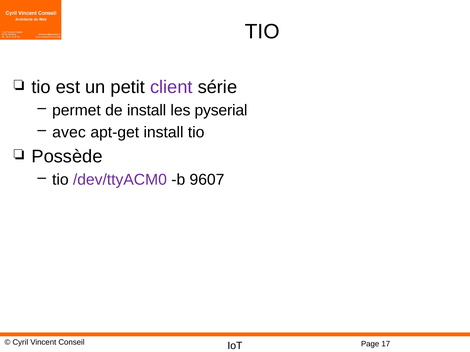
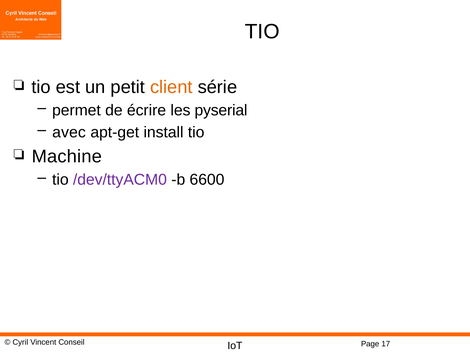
client colour: purple -> orange
de install: install -> écrire
Possède: Possède -> Machine
9607: 9607 -> 6600
